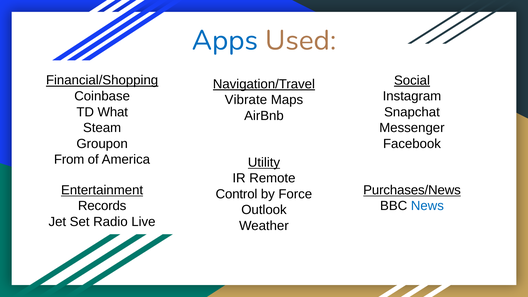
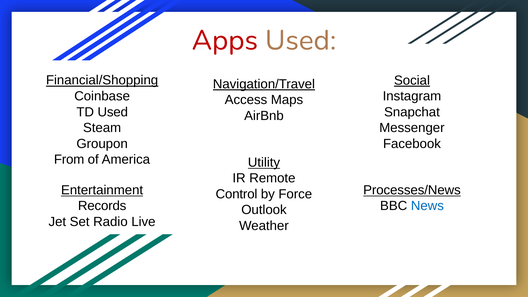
Apps colour: blue -> red
Vibrate: Vibrate -> Access
TD What: What -> Used
Purchases/News: Purchases/News -> Processes/News
